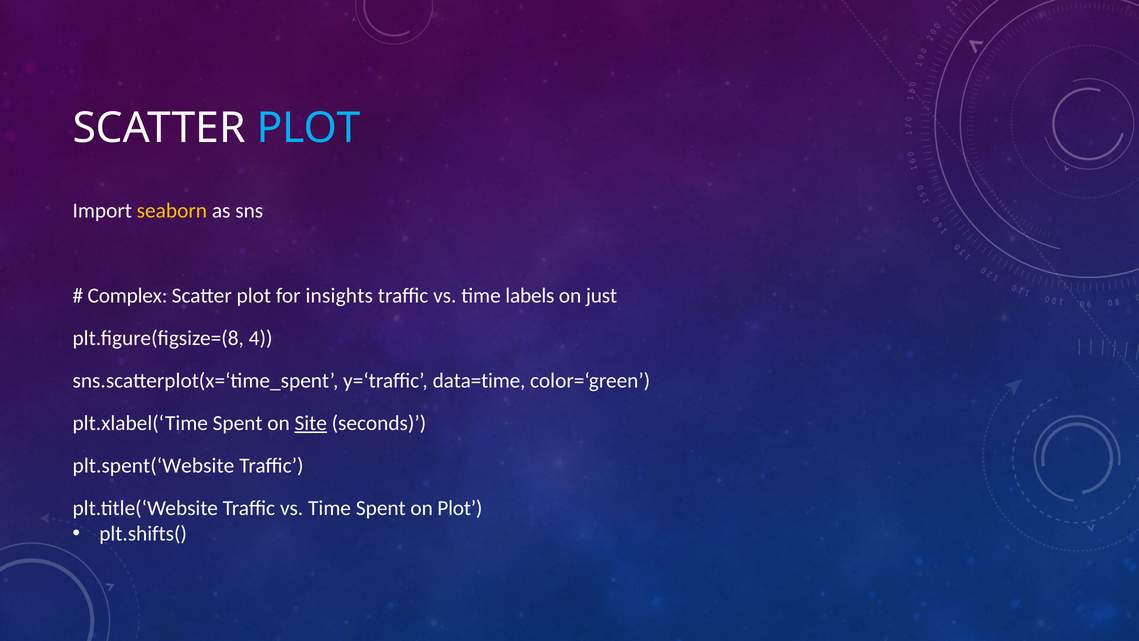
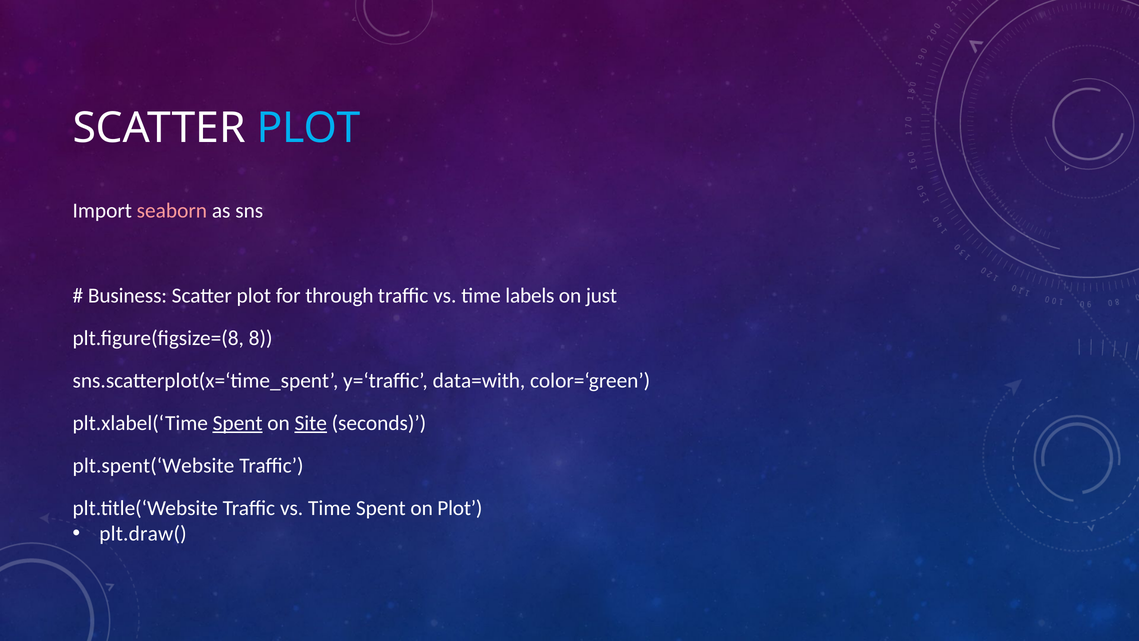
seaborn colour: yellow -> pink
Complex: Complex -> Business
insights: insights -> through
4: 4 -> 8
data=time: data=time -> data=with
Spent at (238, 423) underline: none -> present
plt.shifts(: plt.shifts( -> plt.draw(
